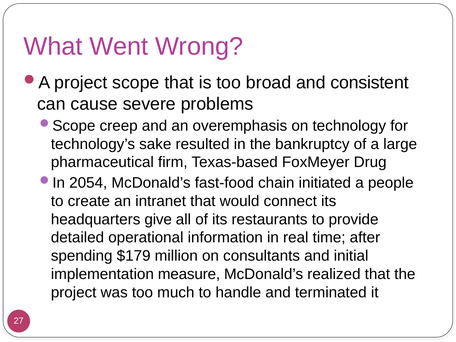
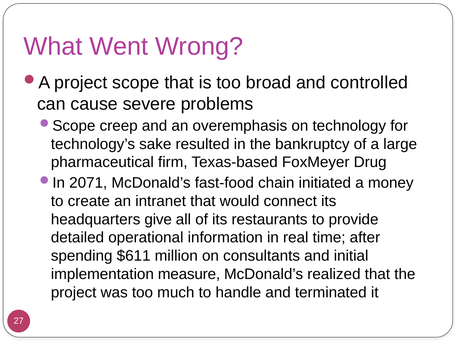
consistent: consistent -> controlled
2054: 2054 -> 2071
people: people -> money
$179: $179 -> $611
